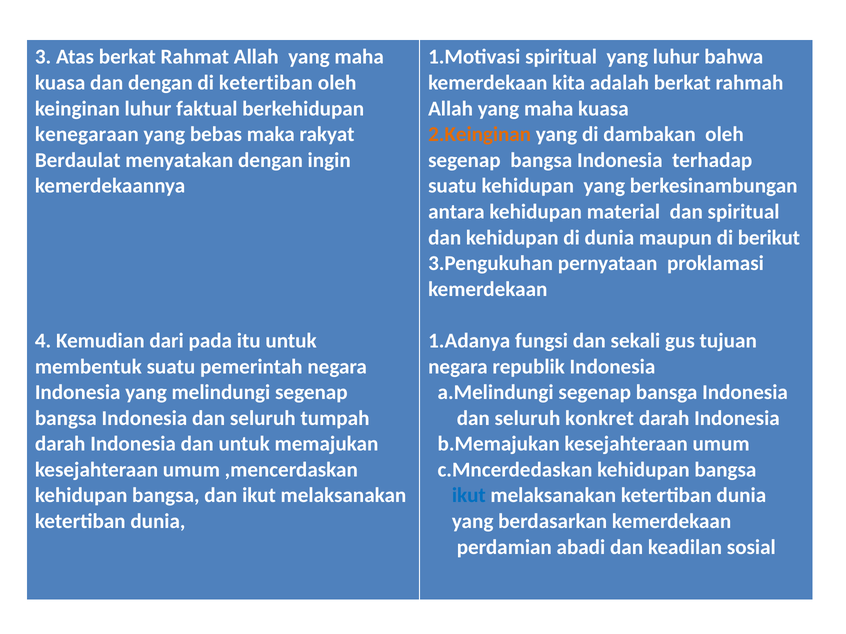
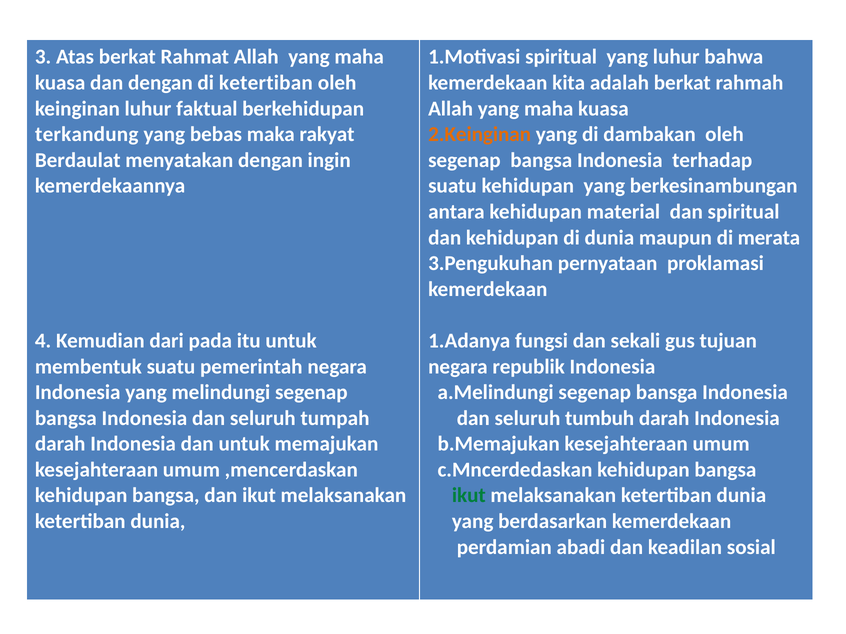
kenegaraan: kenegaraan -> terkandung
berikut: berikut -> merata
konkret: konkret -> tumbuh
ikut at (469, 496) colour: blue -> green
